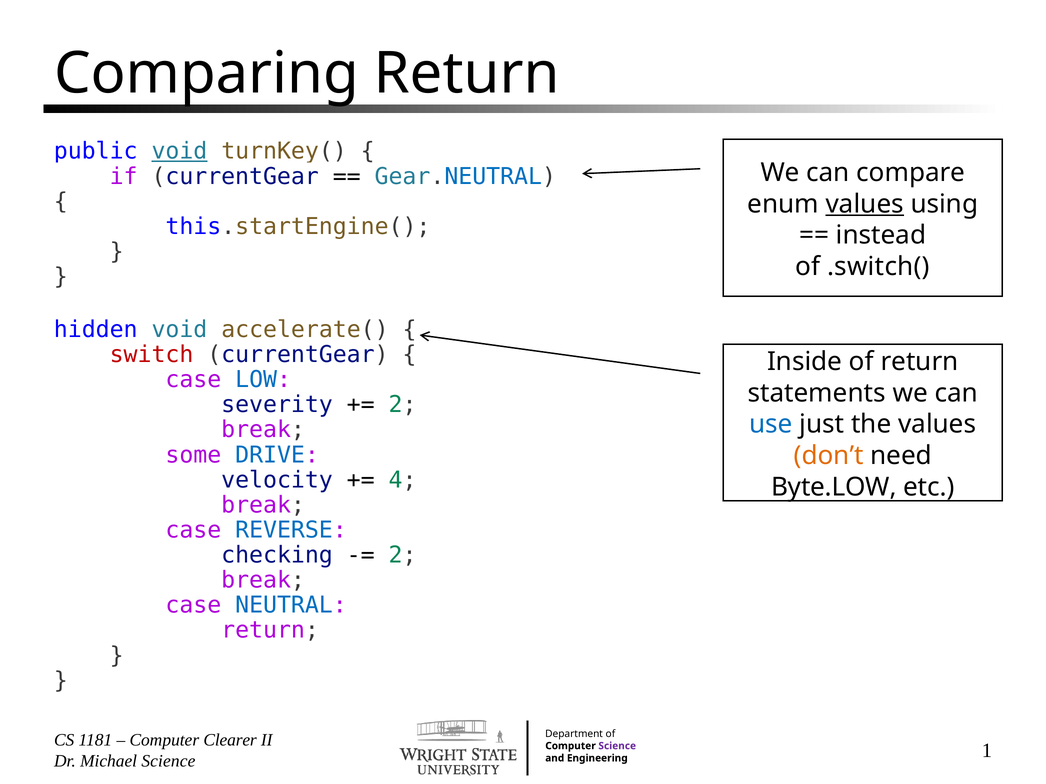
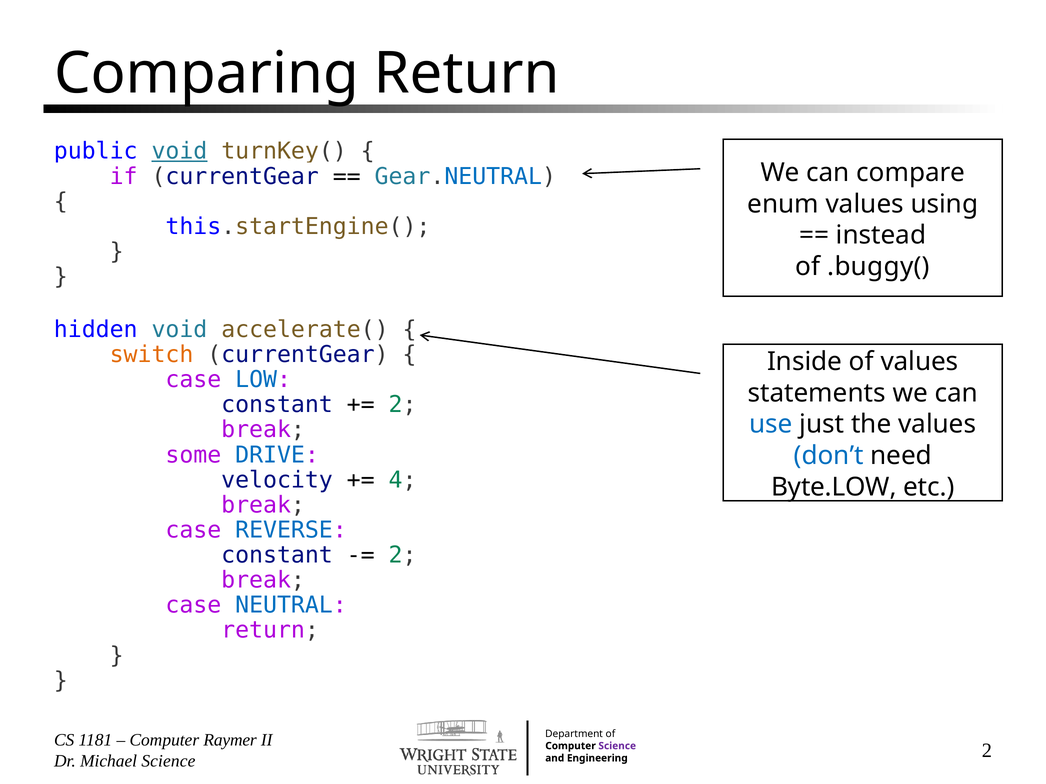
values at (865, 204) underline: present -> none
.switch(: .switch( -> .buggy(
switch colour: red -> orange
of return: return -> values
severity at (277, 405): severity -> constant
don’t colour: orange -> blue
checking at (277, 555): checking -> constant
Clearer: Clearer -> Raymer
1 at (987, 751): 1 -> 2
